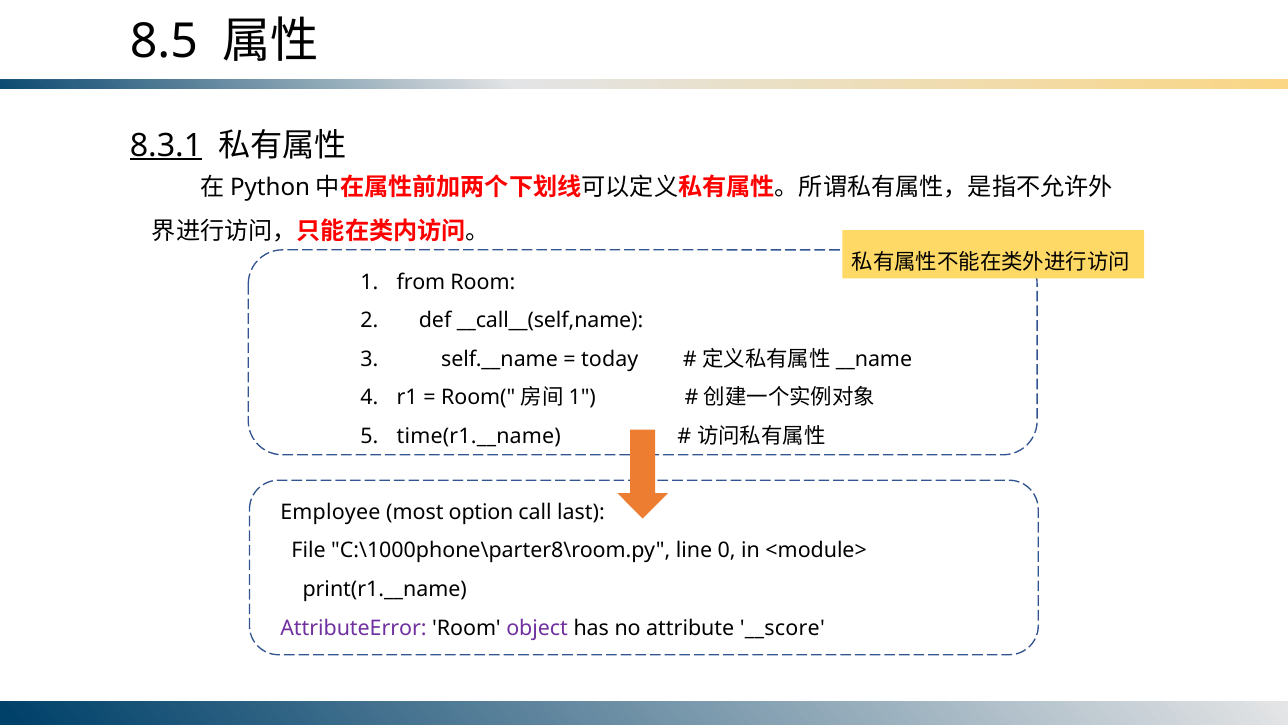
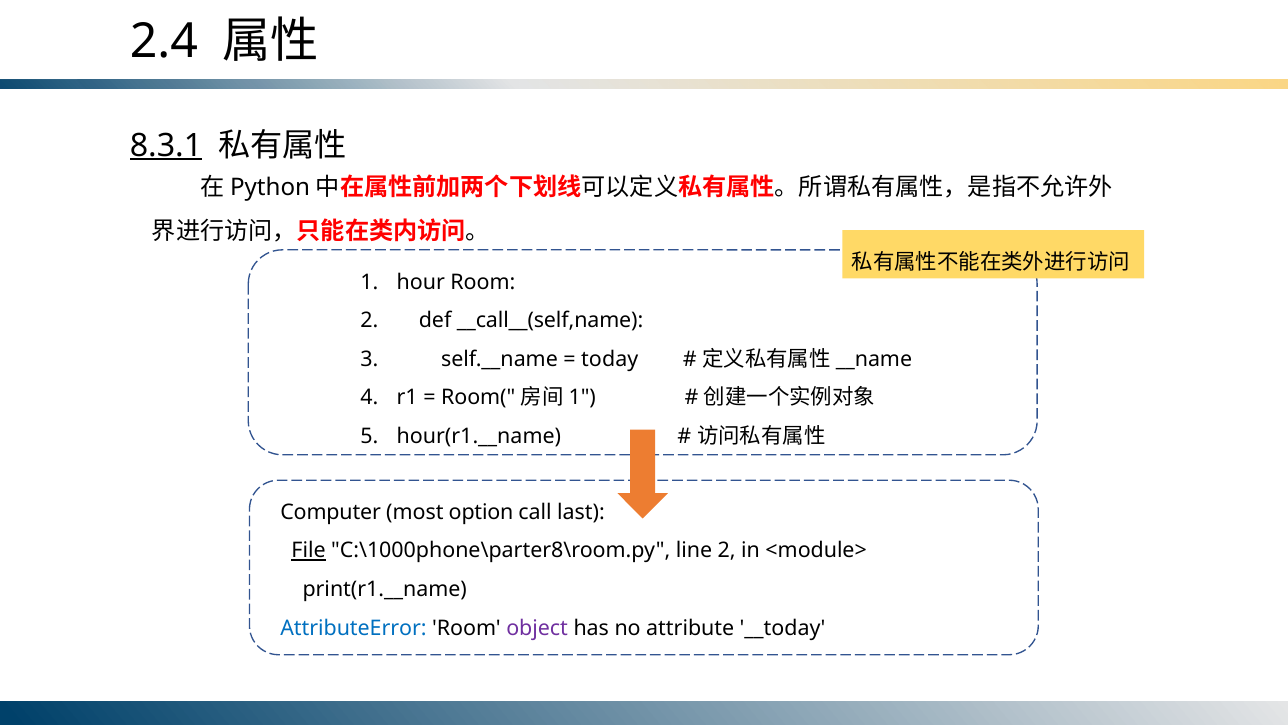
8.5: 8.5 -> 2.4
from: from -> hour
time(r1.__name: time(r1.__name -> hour(r1.__name
Employee: Employee -> Computer
File underline: none -> present
line 0: 0 -> 2
AttributeError colour: purple -> blue
__score: __score -> __today
